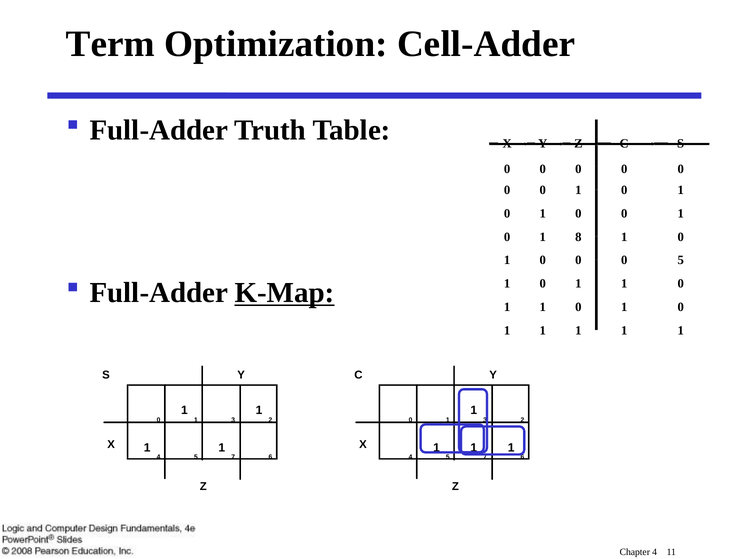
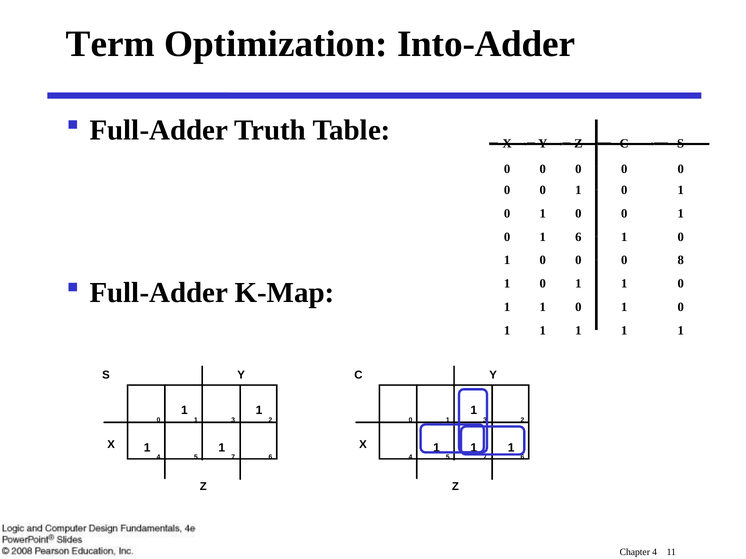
Cell-Adder: Cell-Adder -> Into-Adder
1 8: 8 -> 6
0 5: 5 -> 8
K-Map underline: present -> none
